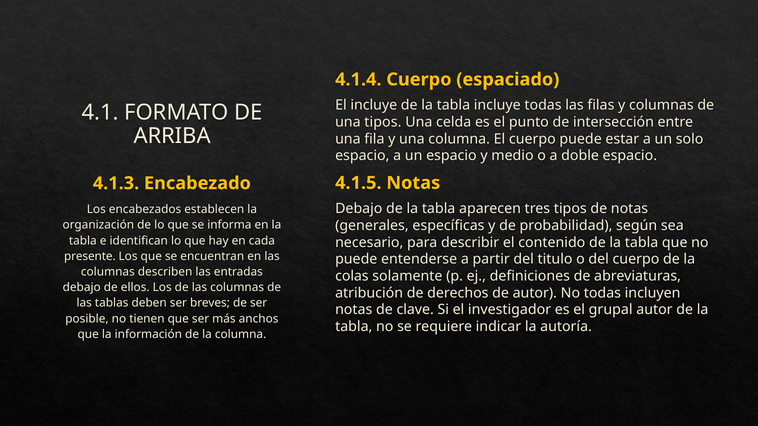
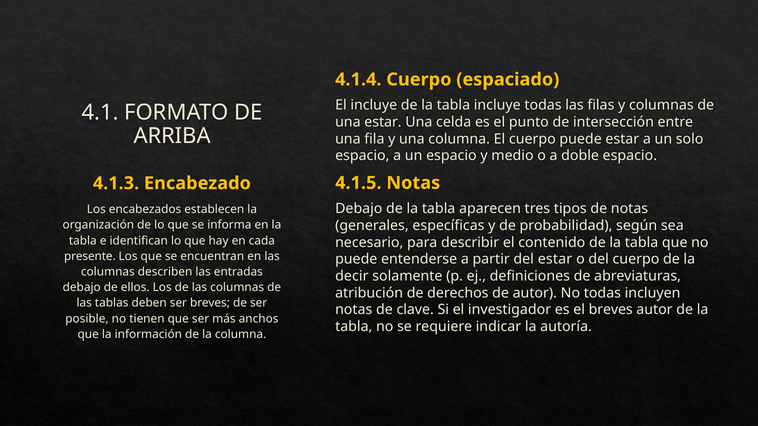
una tipos: tipos -> estar
del titulo: titulo -> estar
colas: colas -> decir
el grupal: grupal -> breves
